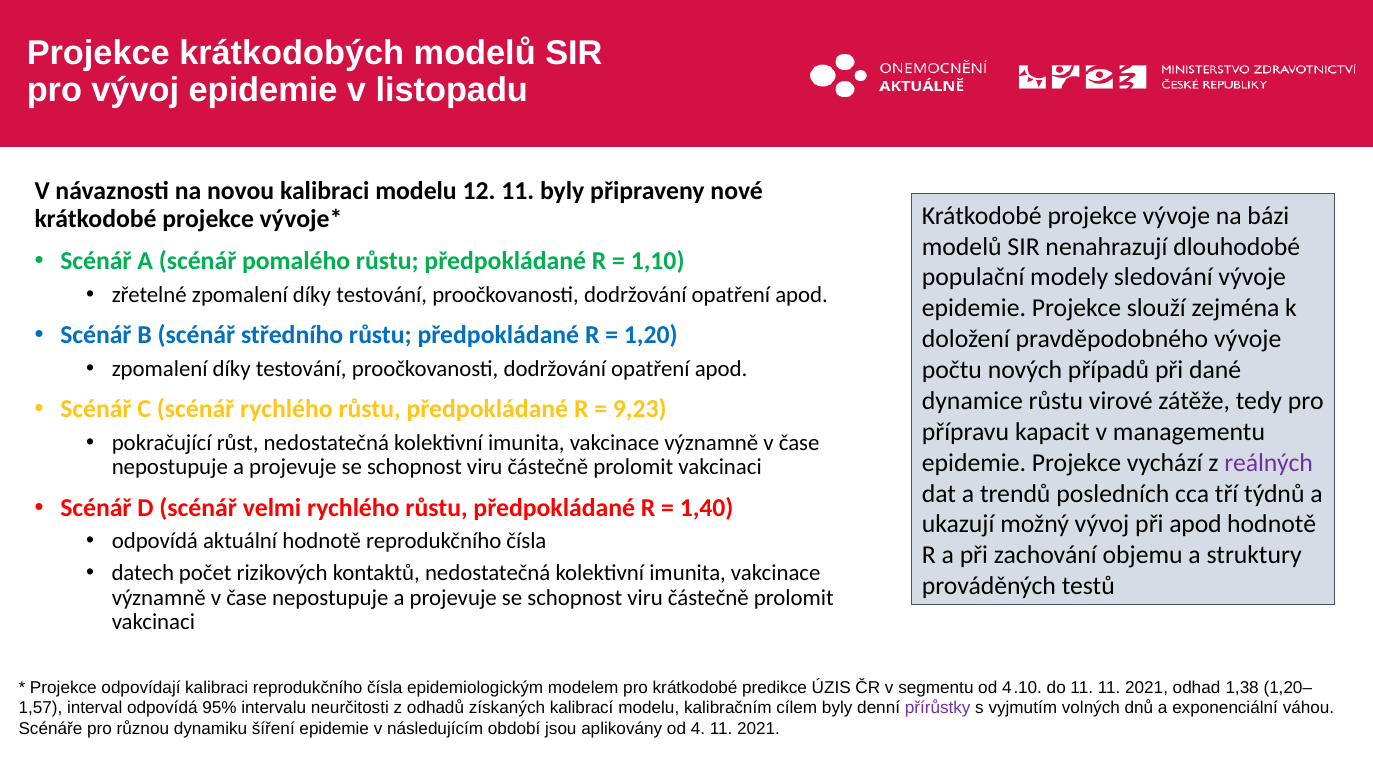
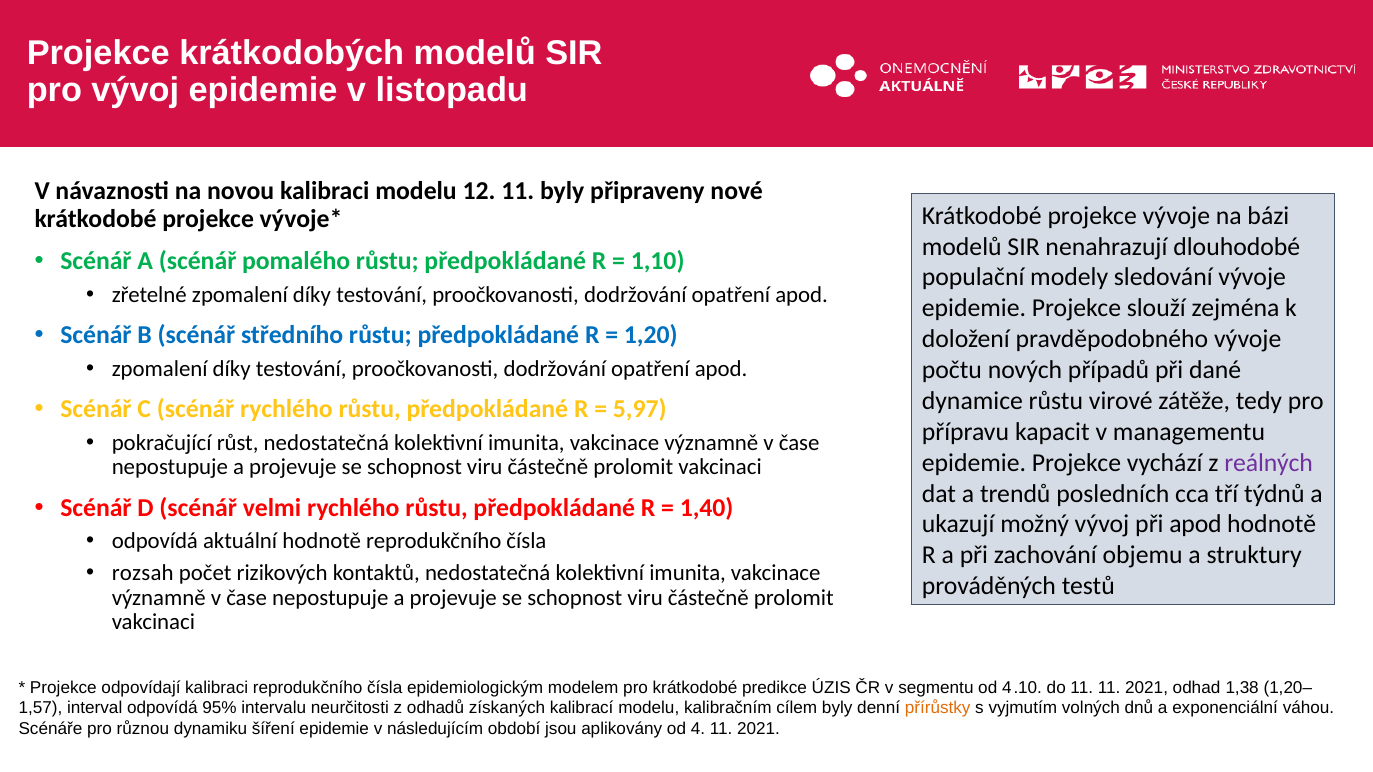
9,23: 9,23 -> 5,97
datech: datech -> rozsah
přírůstky colour: purple -> orange
